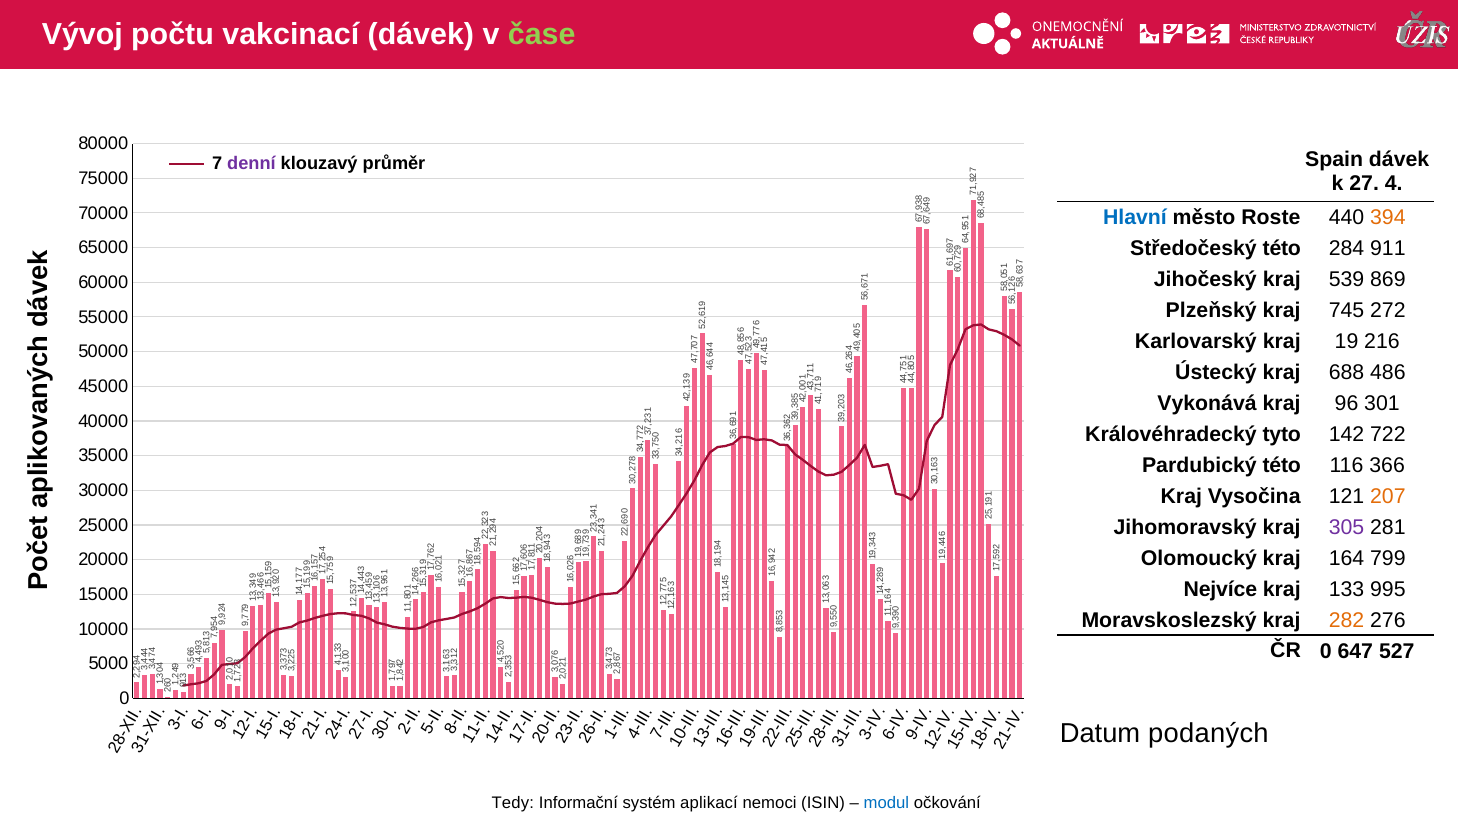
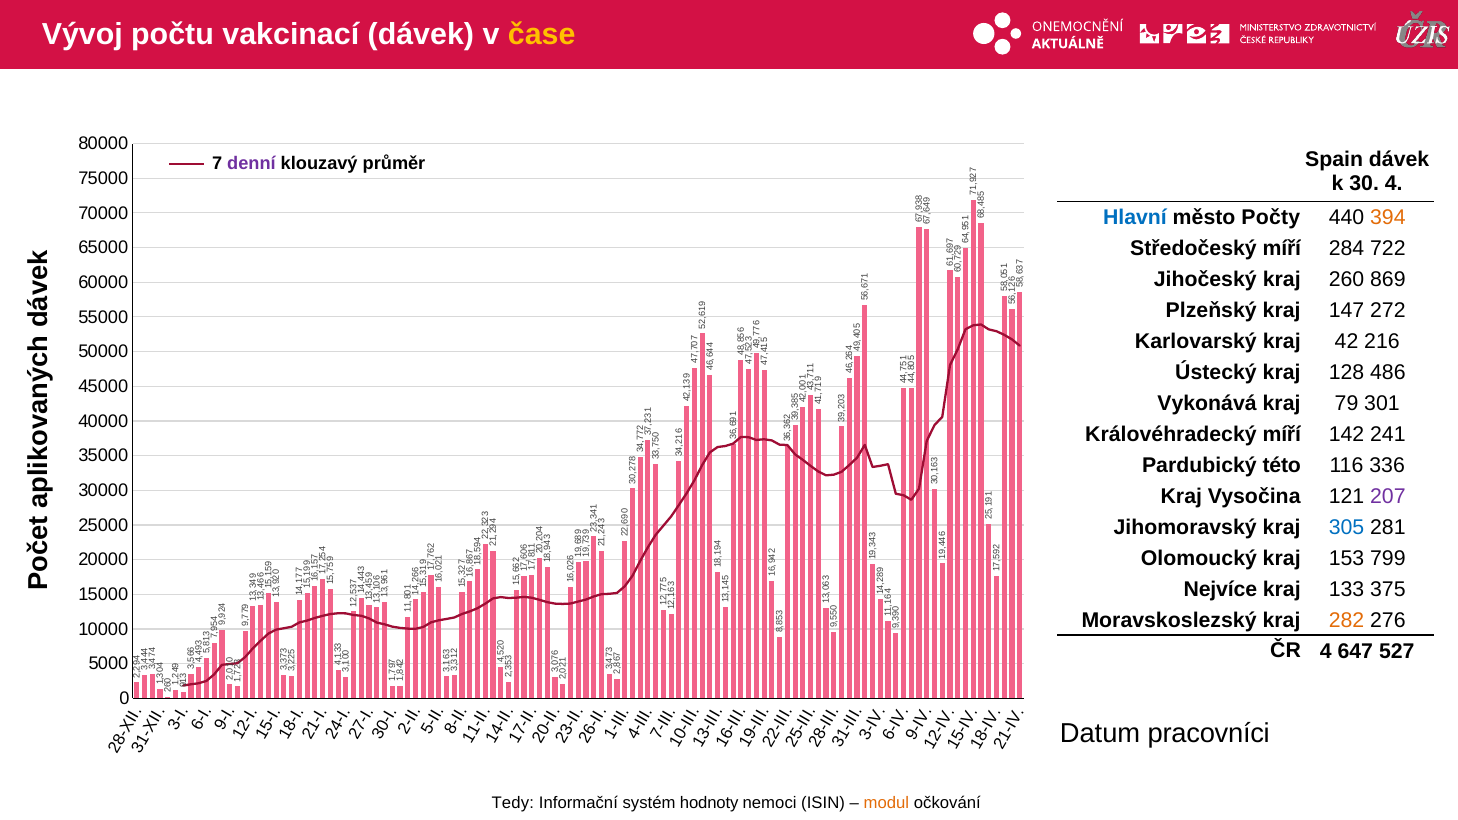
čase colour: light green -> yellow
27: 27 -> 30
Roste: Roste -> Počty
Středočeský této: této -> míří
911: 911 -> 722
539: 539 -> 260
745: 745 -> 147
19: 19 -> 42
688: 688 -> 128
96: 96 -> 79
Královéhradecký tyto: tyto -> míří
722: 722 -> 241
366: 366 -> 336
207 colour: orange -> purple
305 colour: purple -> blue
164: 164 -> 153
995: 995 -> 375
ČR 0: 0 -> 4
podaných: podaných -> pracovníci
aplikací: aplikací -> hodnoty
modul colour: blue -> orange
